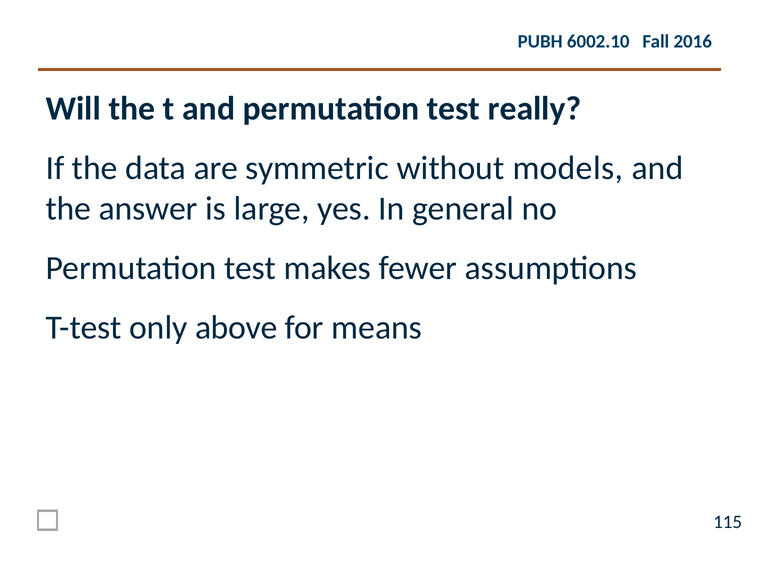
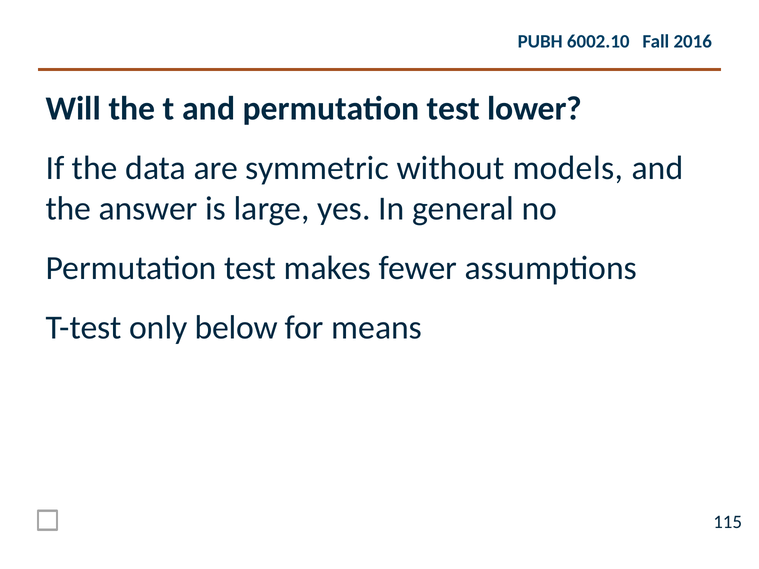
really: really -> lower
above: above -> below
